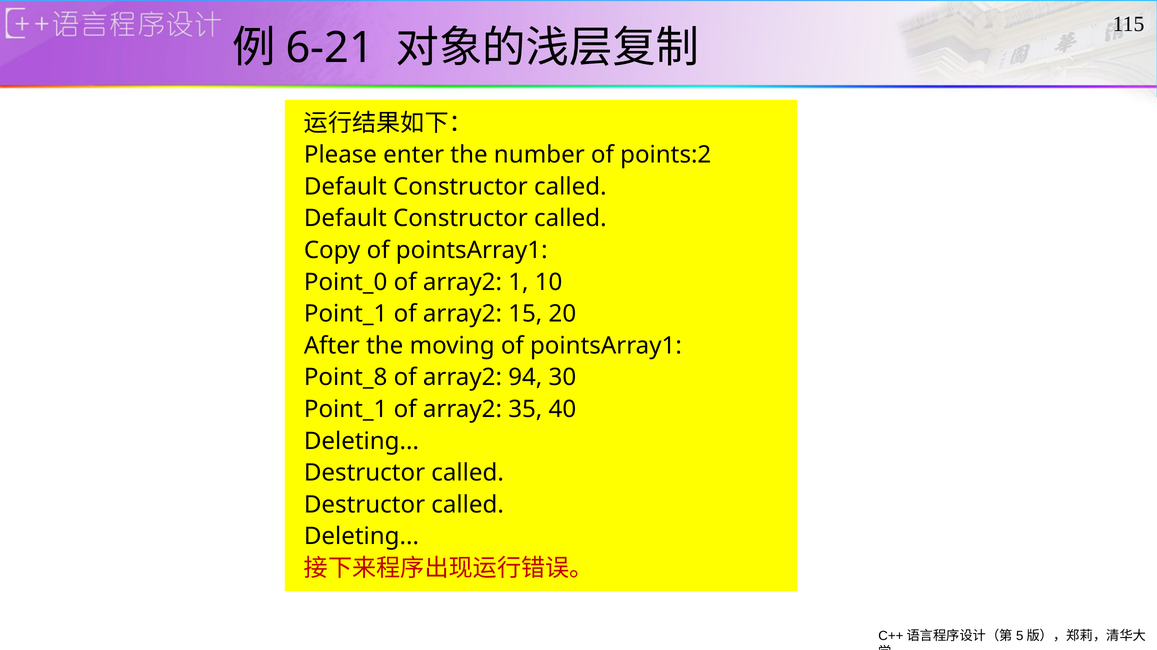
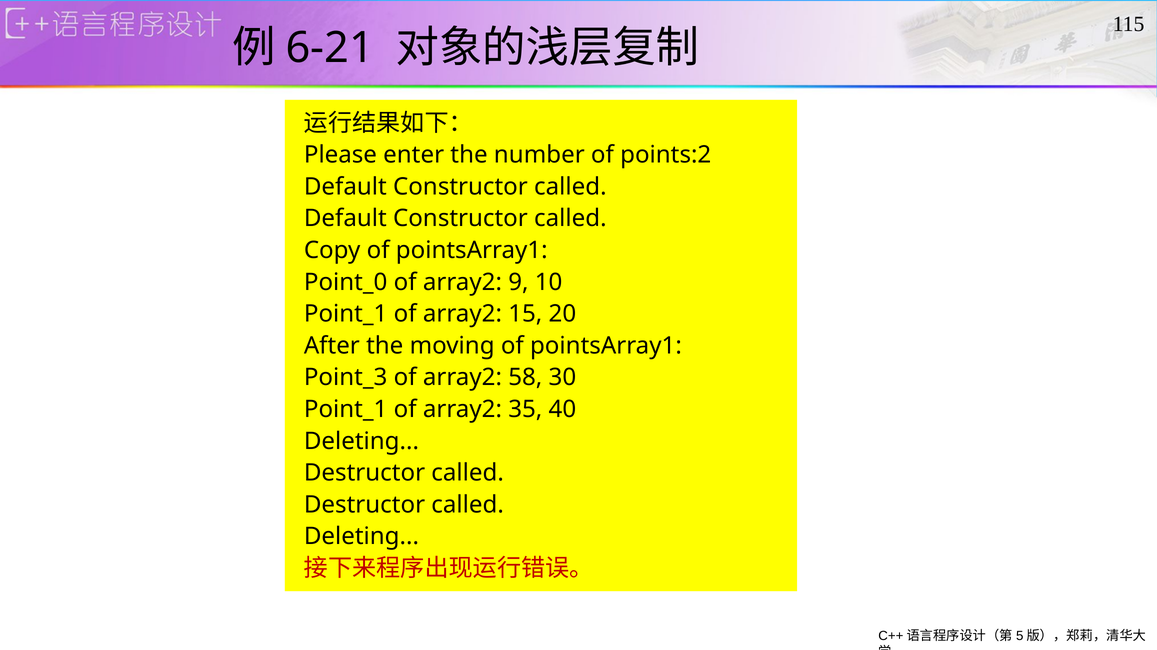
1: 1 -> 9
Point_8: Point_8 -> Point_3
94: 94 -> 58
